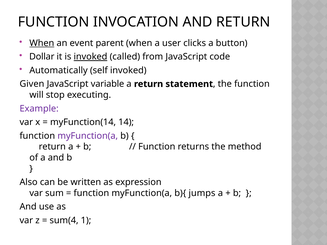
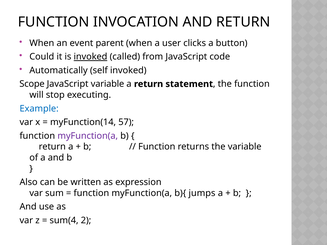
When at (42, 43) underline: present -> none
Dollar: Dollar -> Could
Given: Given -> Scope
Example colour: purple -> blue
14: 14 -> 57
the method: method -> variable
1: 1 -> 2
